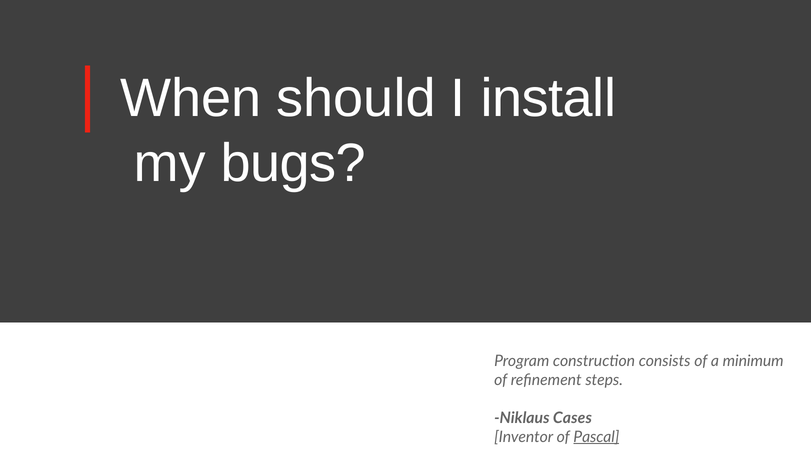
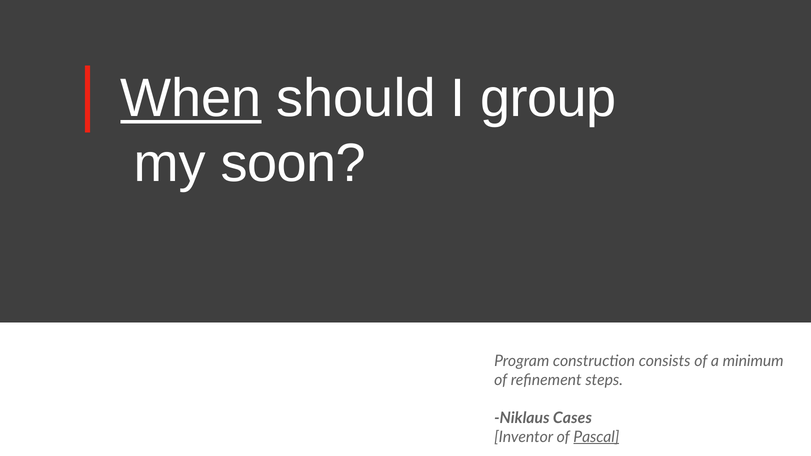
When underline: none -> present
install: install -> group
bugs: bugs -> soon
